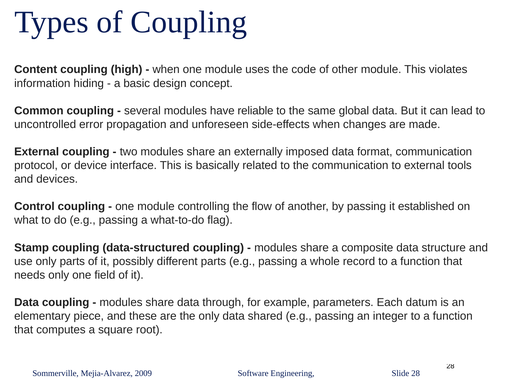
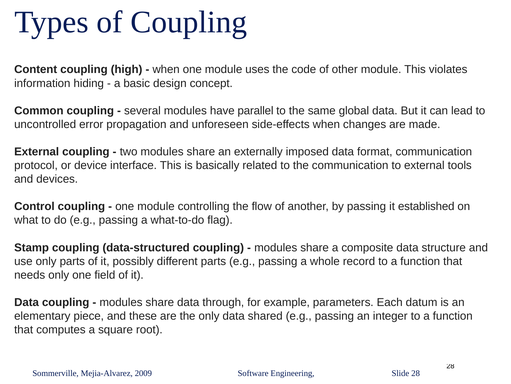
reliable: reliable -> parallel
